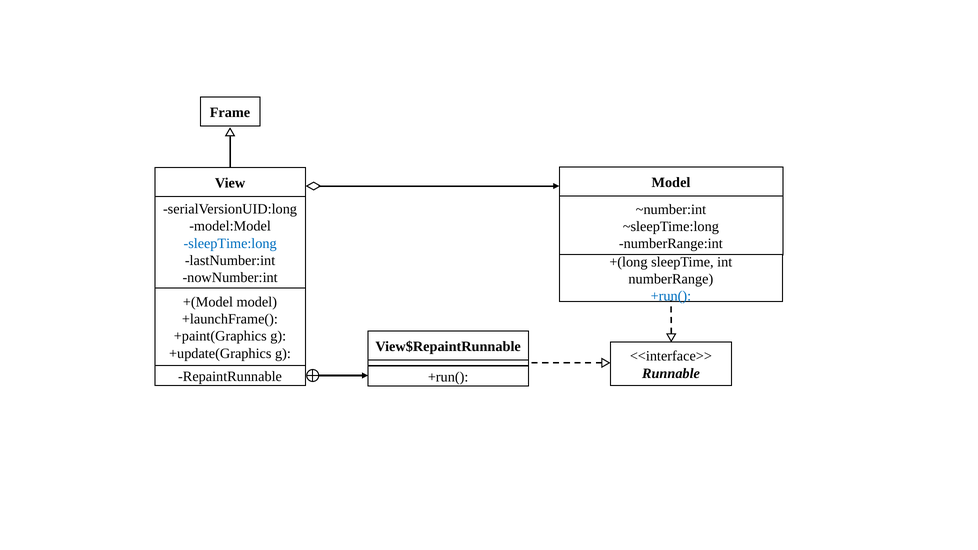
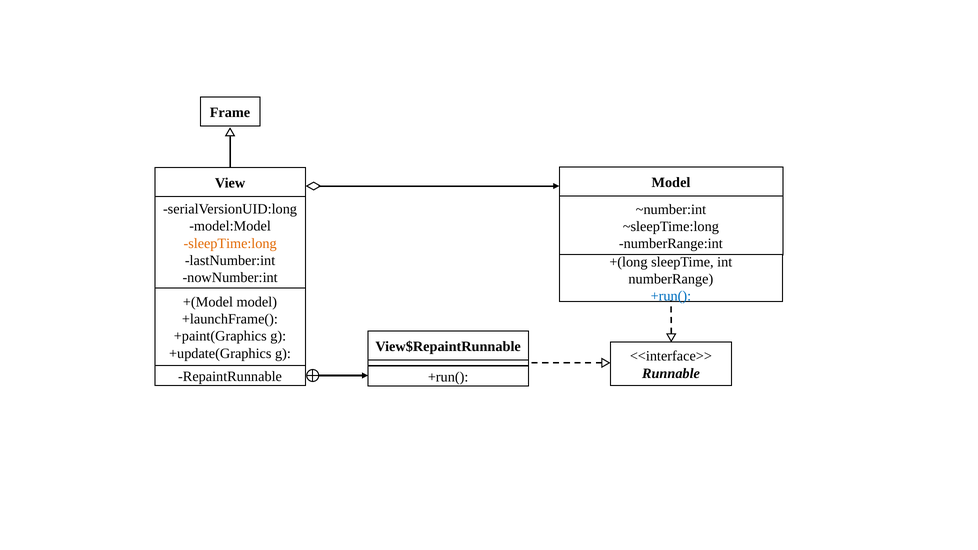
sleepTime:long colour: blue -> orange
